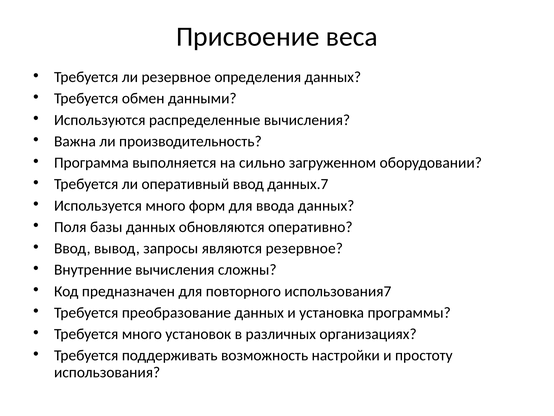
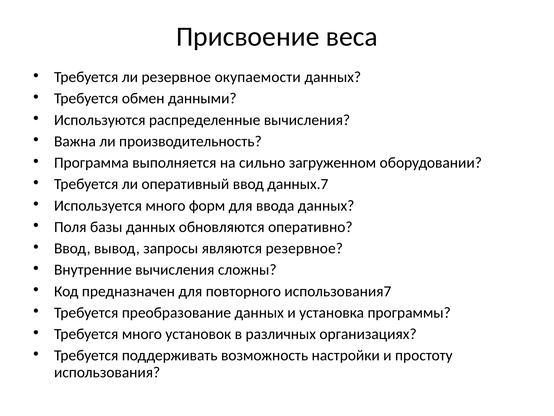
определения: определения -> окупаемости
